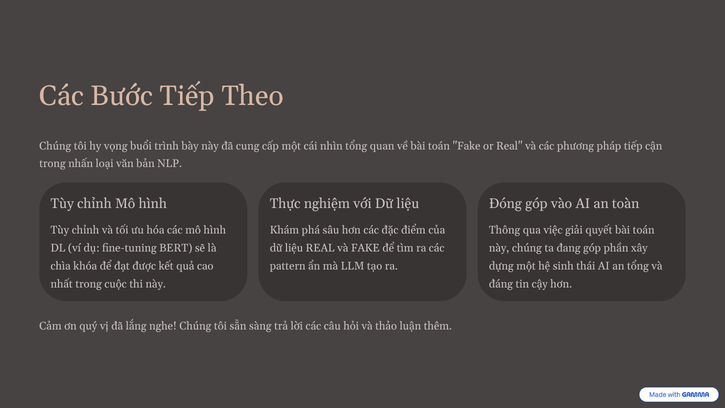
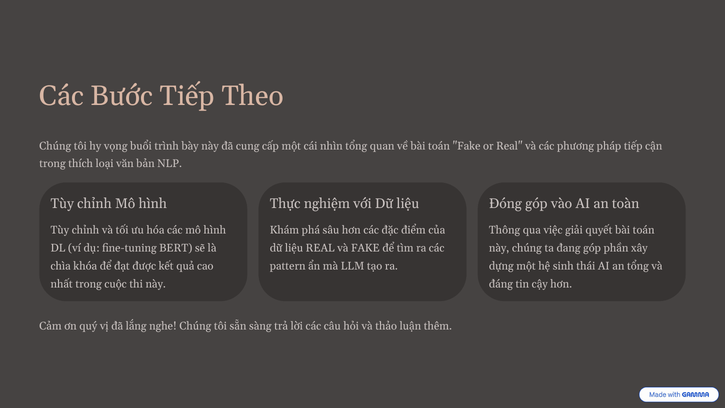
nhấn: nhấn -> thích
